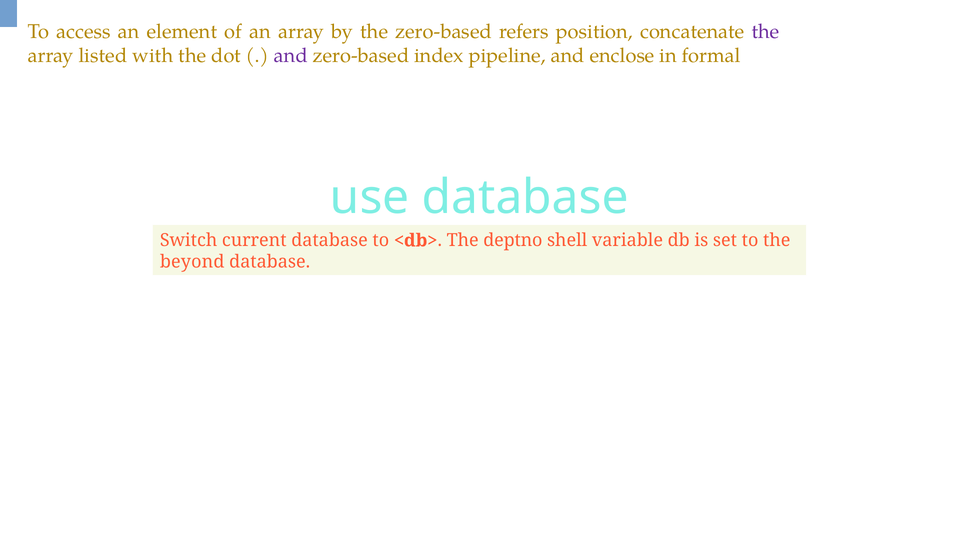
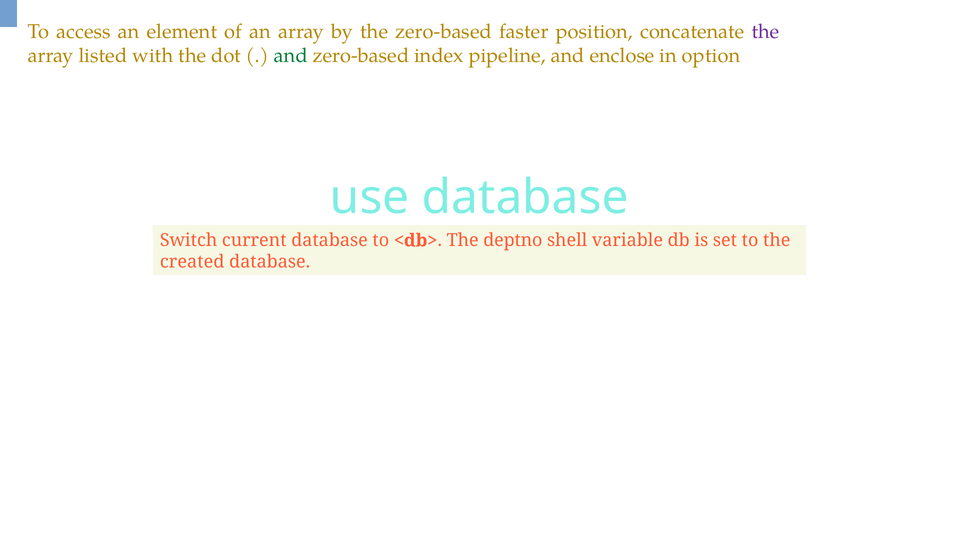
refers: refers -> faster
and at (291, 56) colour: purple -> green
formal: formal -> option
beyond: beyond -> created
